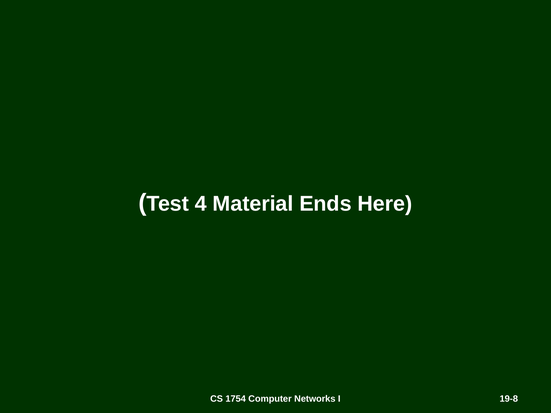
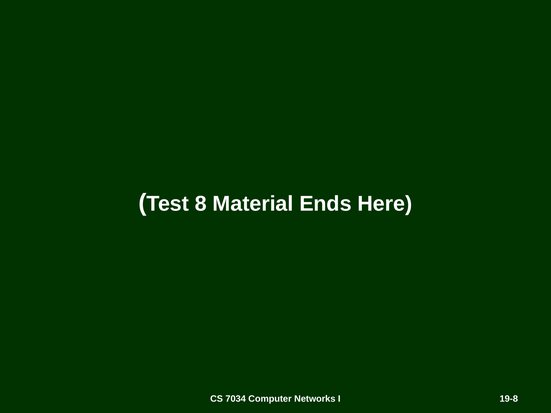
4: 4 -> 8
1754: 1754 -> 7034
